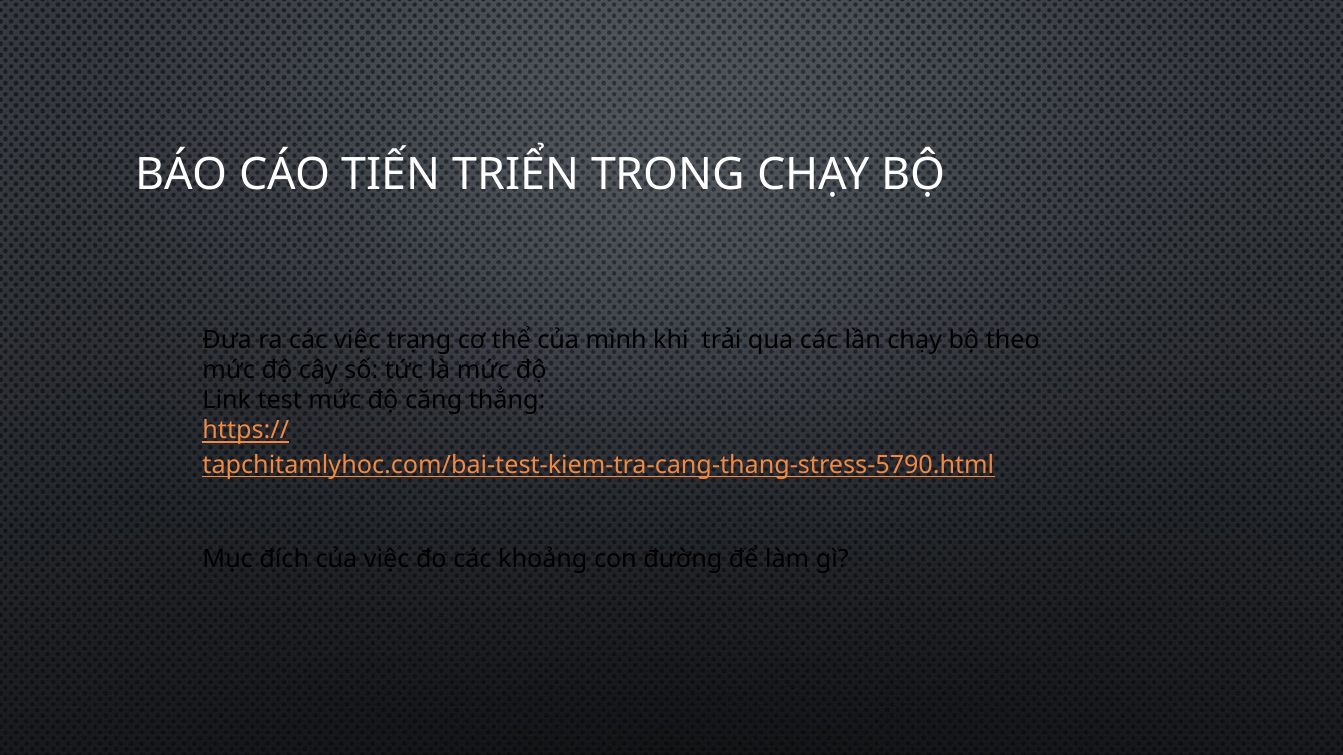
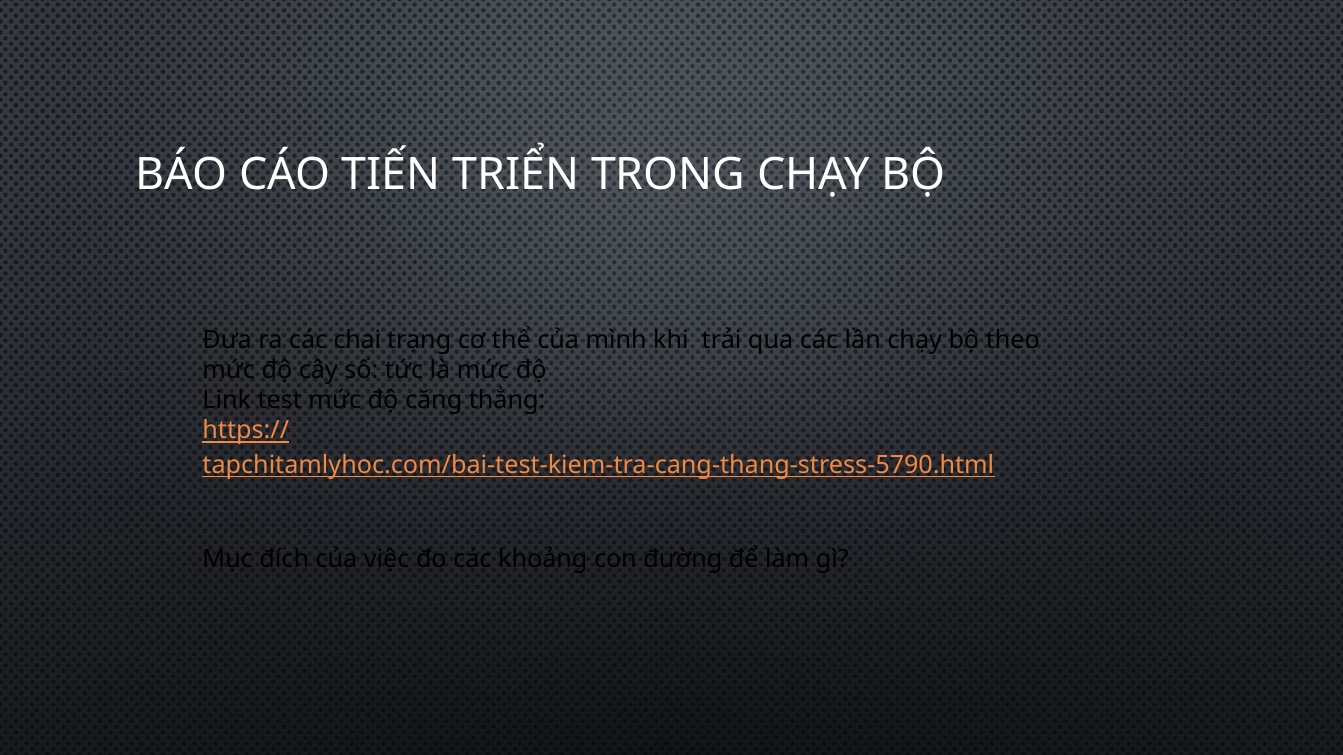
các việc: việc -> chai
